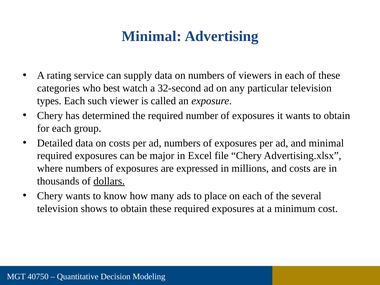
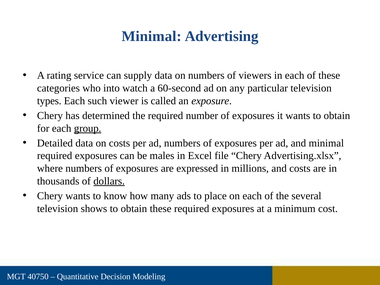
best: best -> into
32-second: 32-second -> 60-second
group underline: none -> present
major: major -> males
